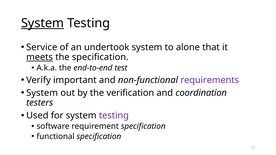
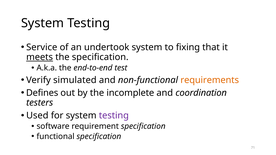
System at (43, 23) underline: present -> none
alone: alone -> fixing
important: important -> simulated
requirements colour: purple -> orange
System at (42, 93): System -> Defines
verification: verification -> incomplete
